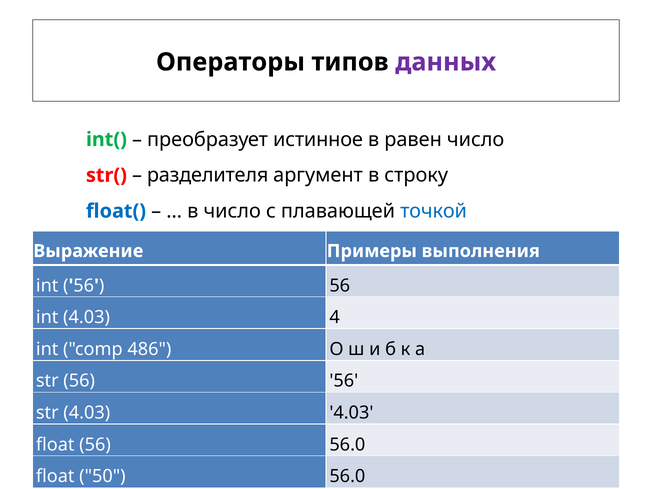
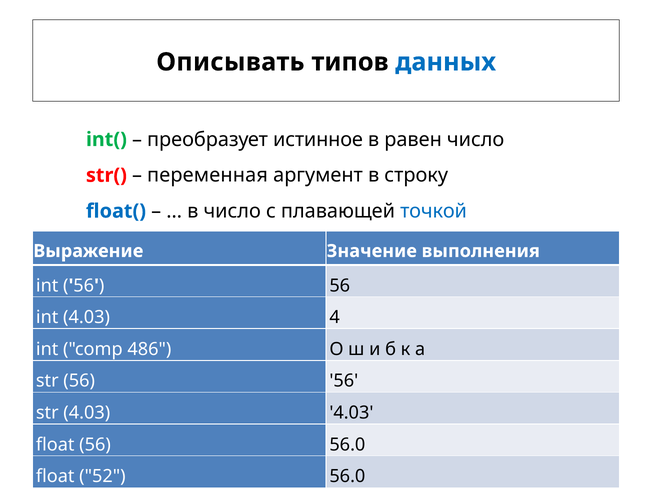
Операторы: Операторы -> Описывать
данных colour: purple -> blue
разделителя: разделителя -> переменная
Примеры: Примеры -> Значение
50: 50 -> 52
